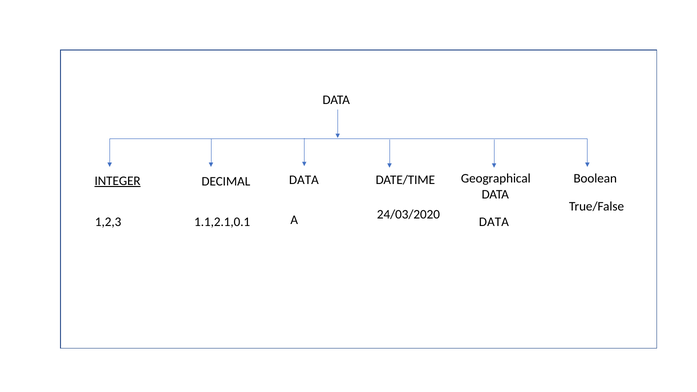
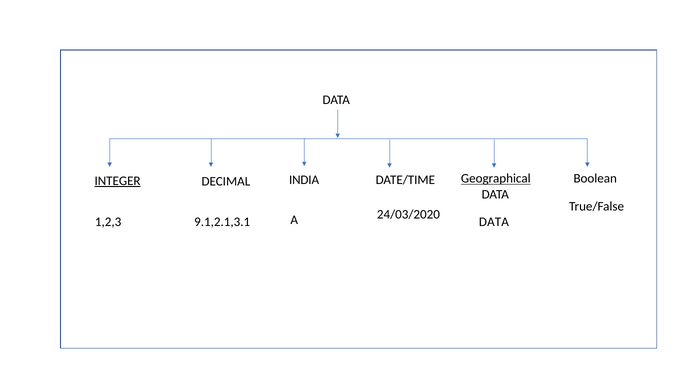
DECIMAL DATA: DATA -> INDIA
Geographical underline: none -> present
1.1,2.1,0.1: 1.1,2.1,0.1 -> 9.1,2.1,3.1
